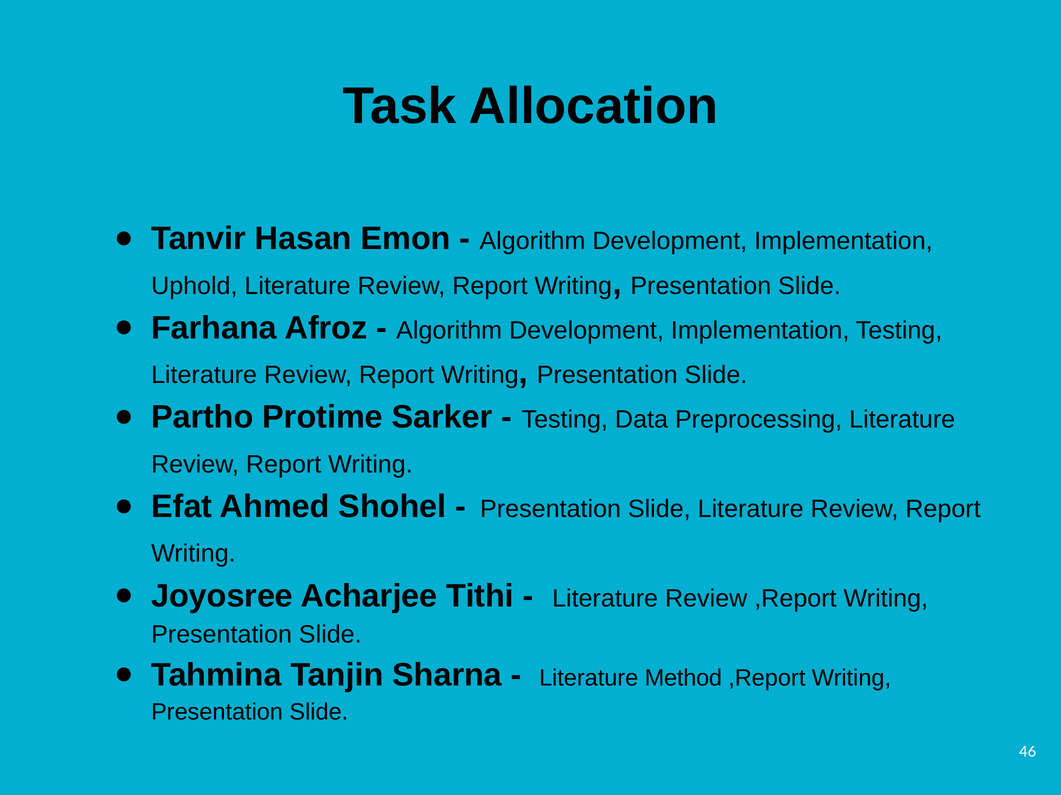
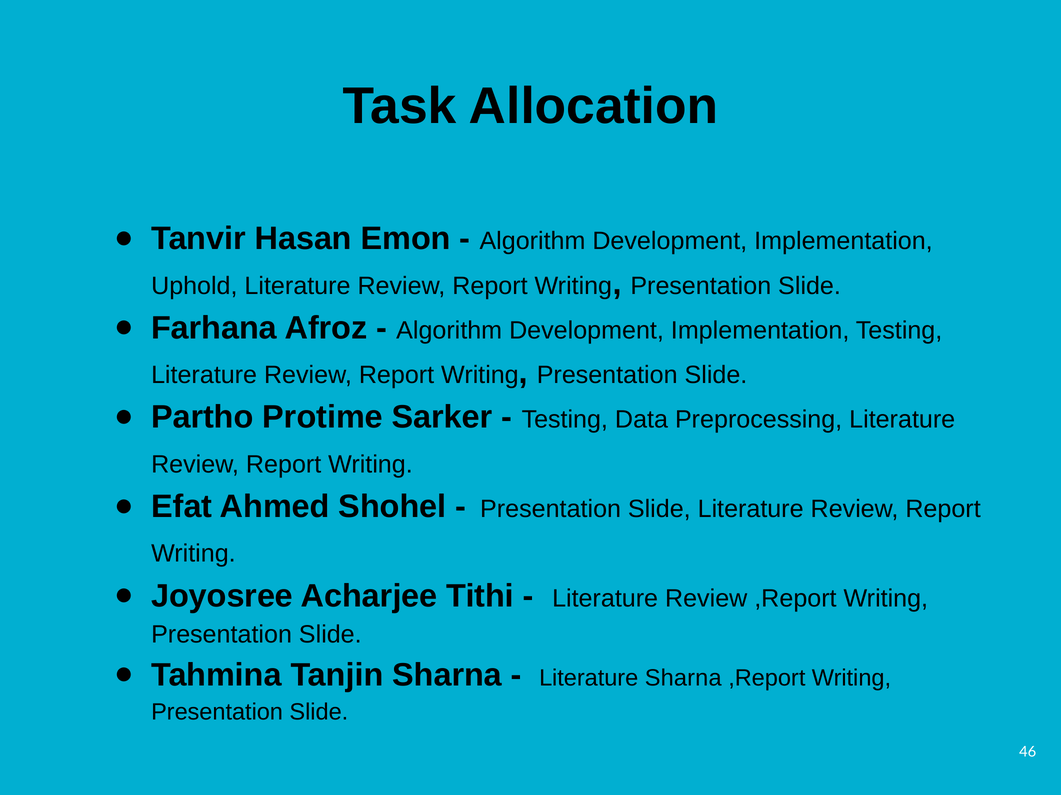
Literature Method: Method -> Sharna
